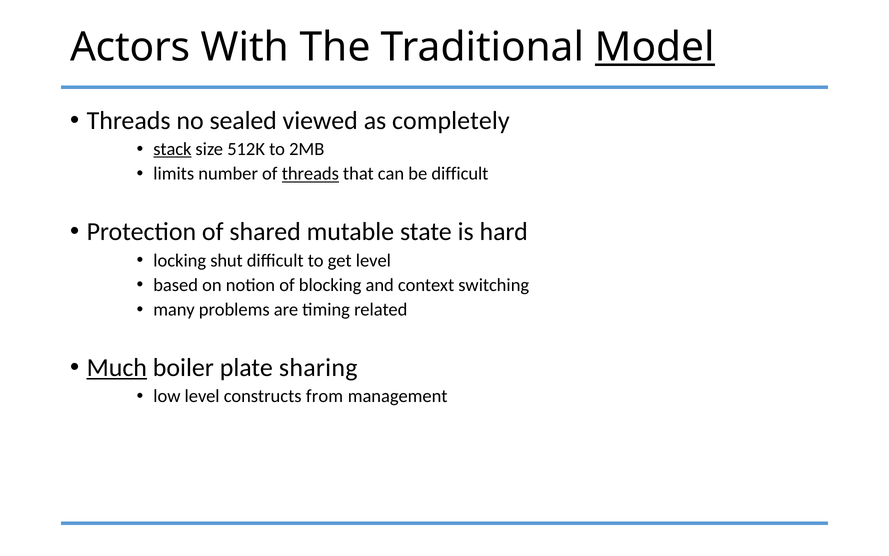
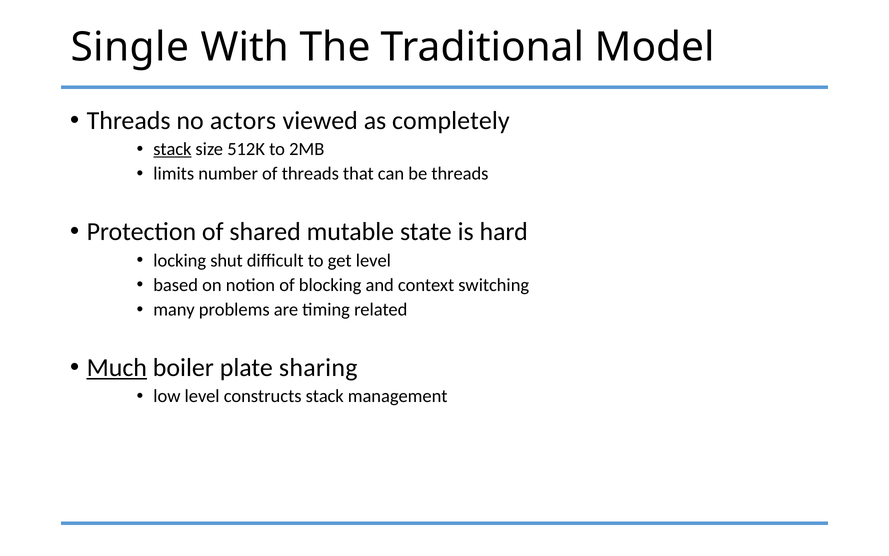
Actors: Actors -> Single
Model underline: present -> none
sealed: sealed -> actors
threads at (310, 174) underline: present -> none
be difficult: difficult -> threads
constructs from: from -> stack
